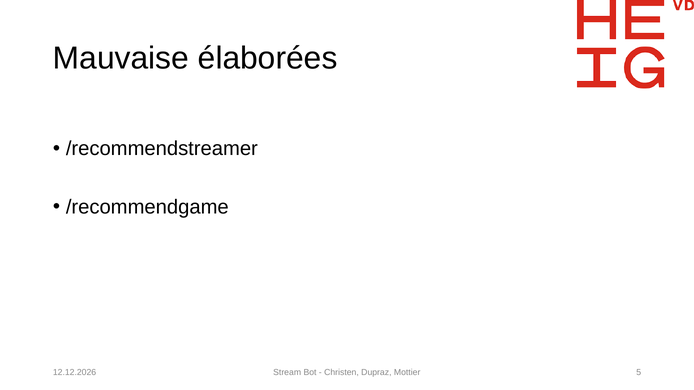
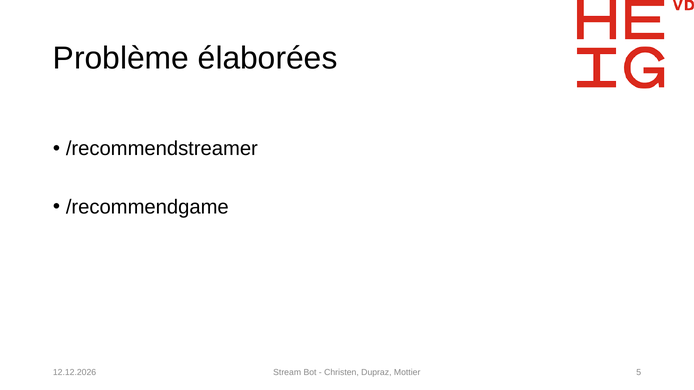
Mauvaise: Mauvaise -> Problème
